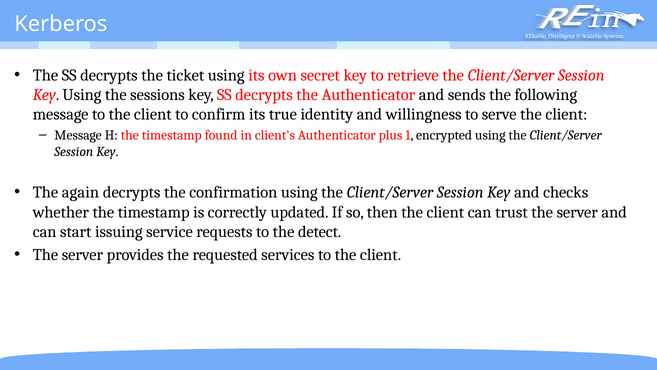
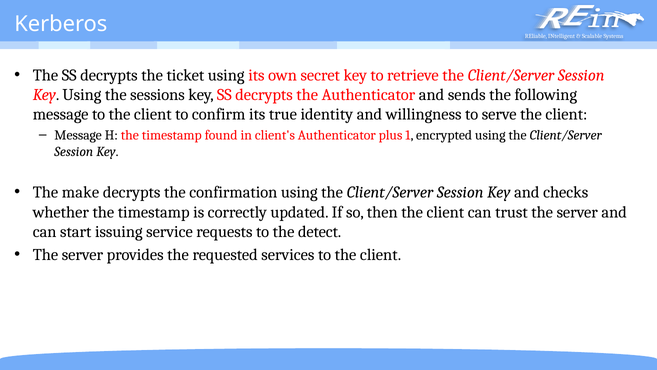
again: again -> make
